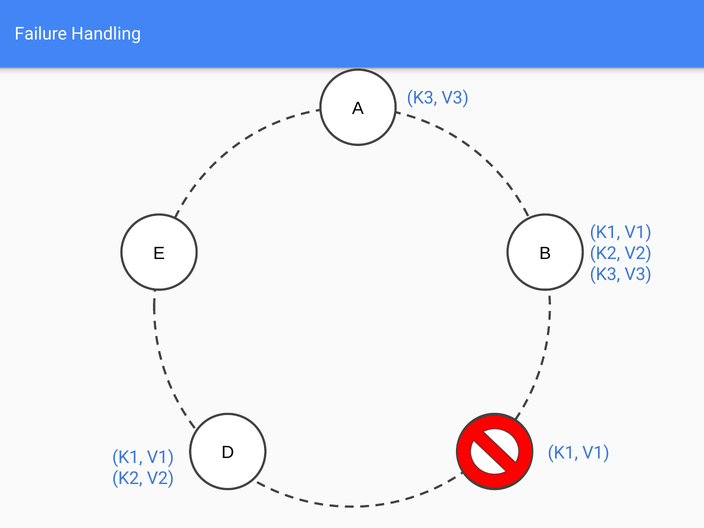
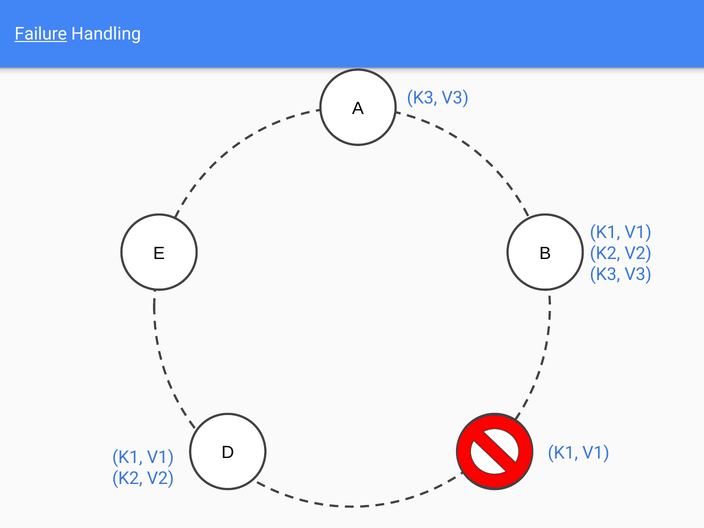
Failure underline: none -> present
